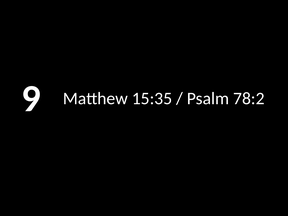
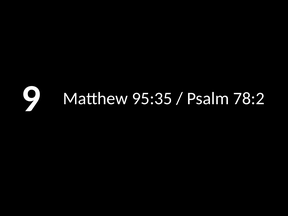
15:35: 15:35 -> 95:35
